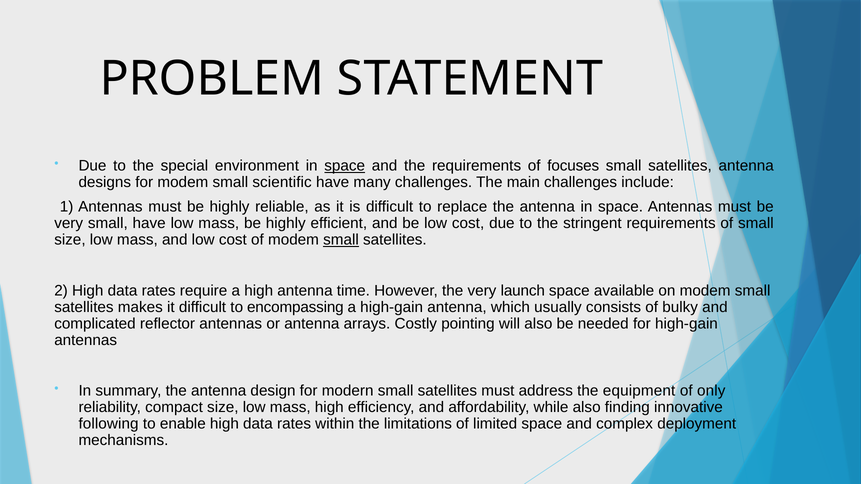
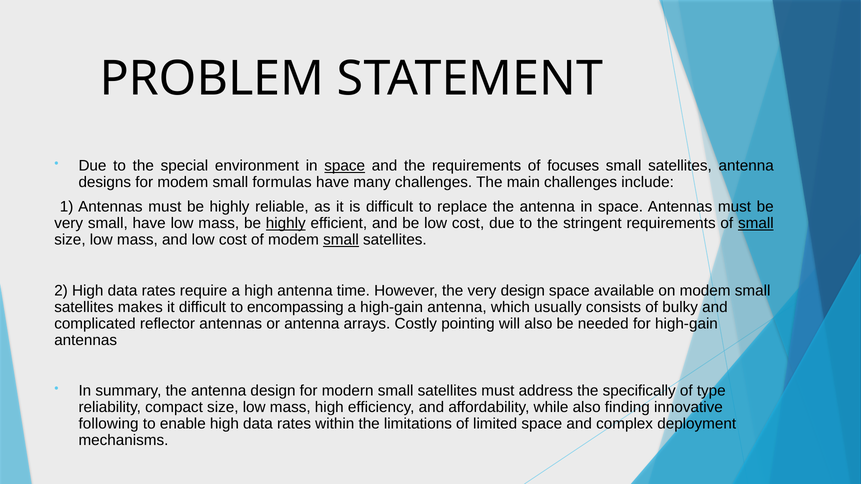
scientific: scientific -> formulas
highly at (286, 224) underline: none -> present
small at (756, 224) underline: none -> present
very launch: launch -> design
equipment: equipment -> specifically
only: only -> type
